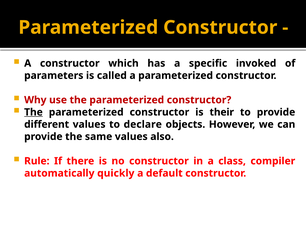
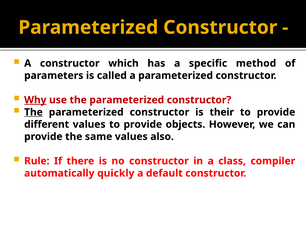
invoked: invoked -> method
Why underline: none -> present
values to declare: declare -> provide
